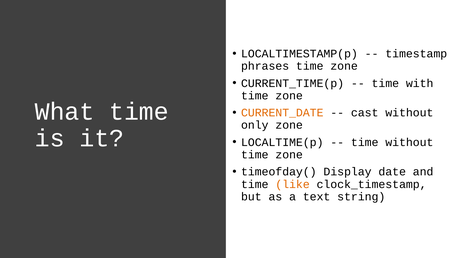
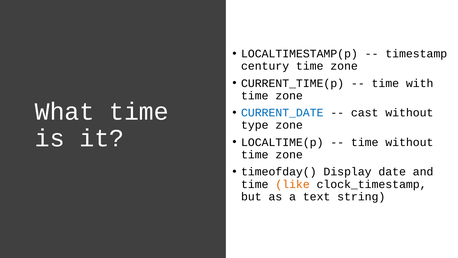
phrases: phrases -> century
CURRENT_DATE colour: orange -> blue
only: only -> type
